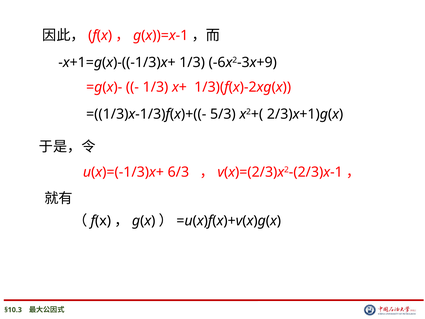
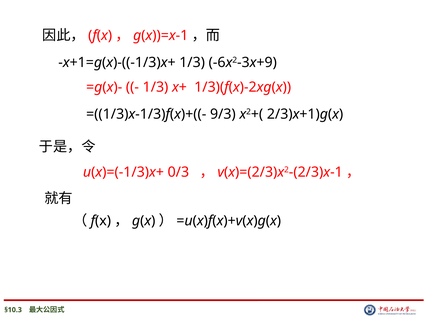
5/3: 5/3 -> 9/3
6/3: 6/3 -> 0/3
